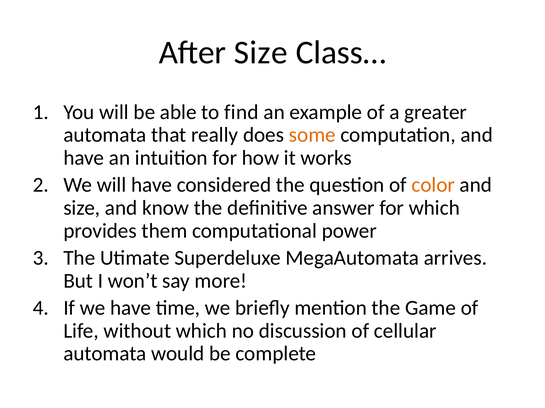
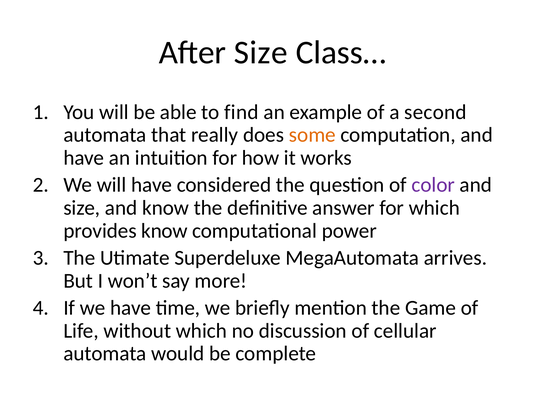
greater: greater -> second
color colour: orange -> purple
provides them: them -> know
